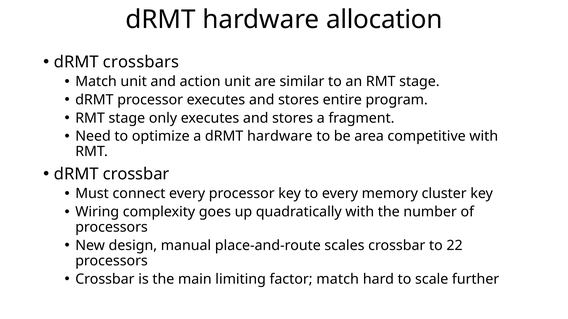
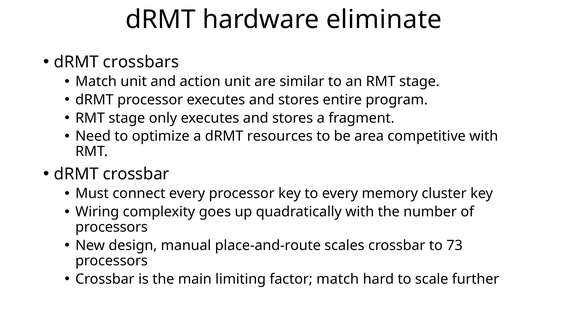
allocation: allocation -> eliminate
a dRMT hardware: hardware -> resources
22: 22 -> 73
